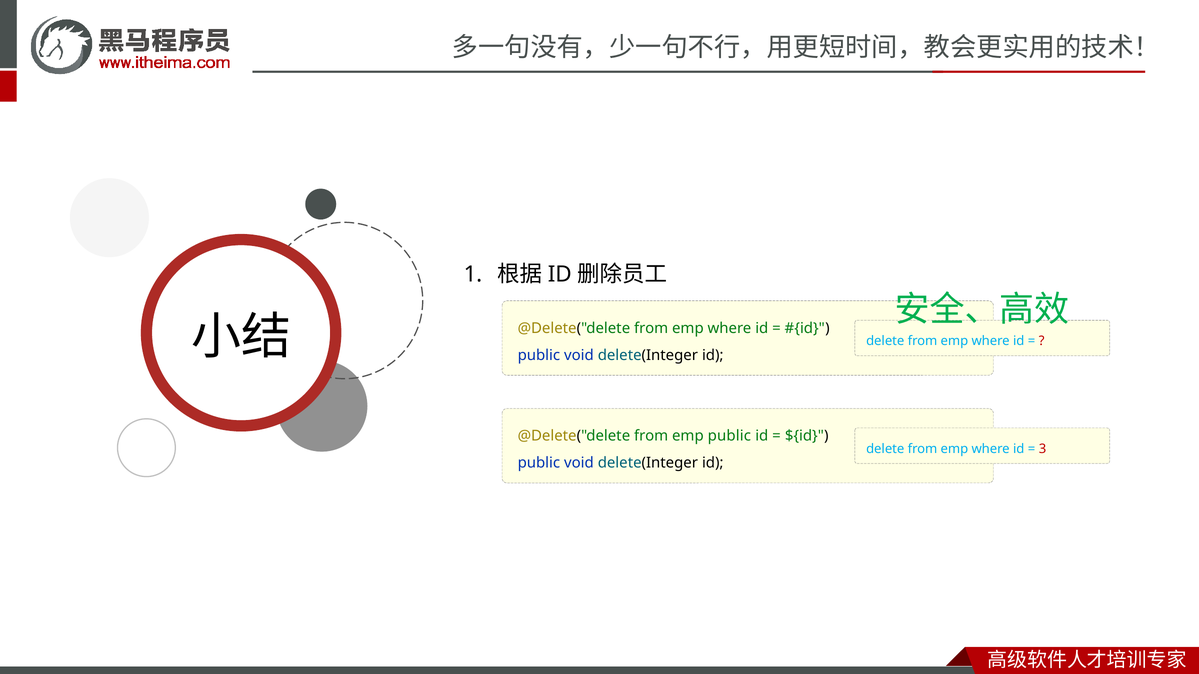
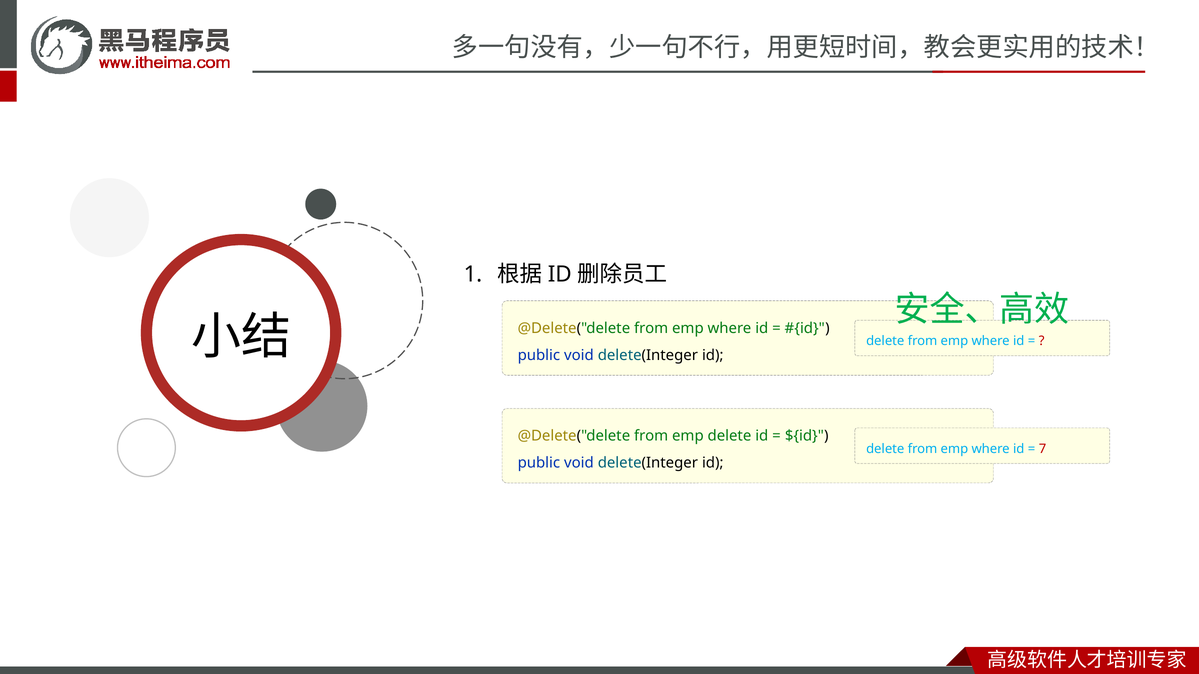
emp public: public -> delete
3: 3 -> 7
